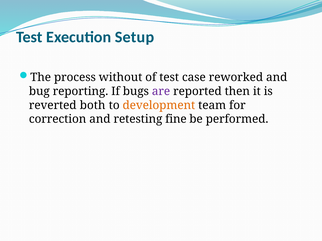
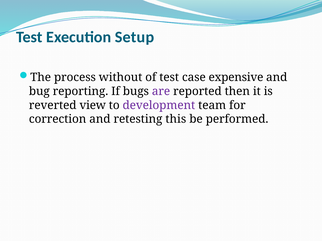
reworked: reworked -> expensive
both: both -> view
development colour: orange -> purple
fine: fine -> this
